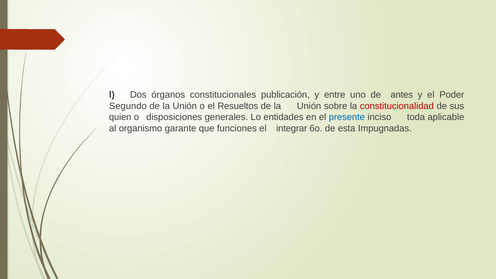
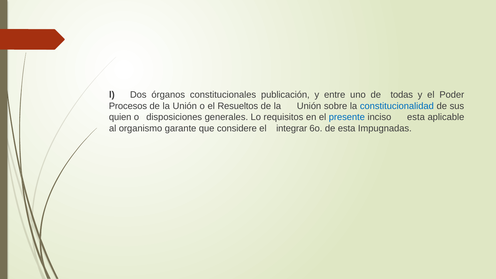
antes: antes -> todas
Segundo: Segundo -> Procesos
constitucionalidad colour: red -> blue
entidades: entidades -> requisitos
inciso toda: toda -> esta
funciones: funciones -> considere
